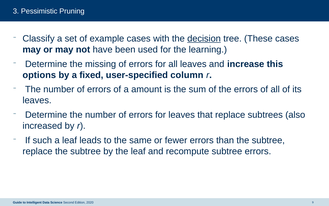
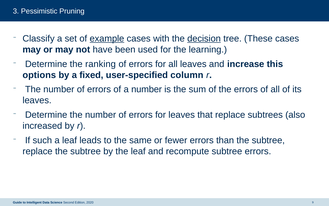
example underline: none -> present
missing: missing -> ranking
a amount: amount -> number
